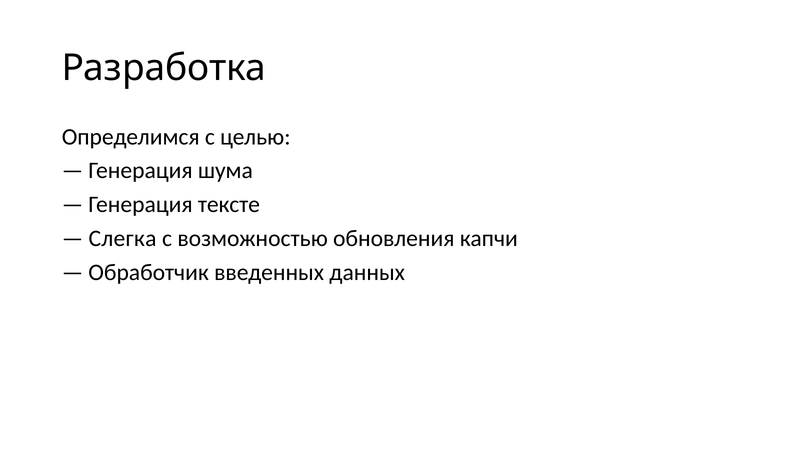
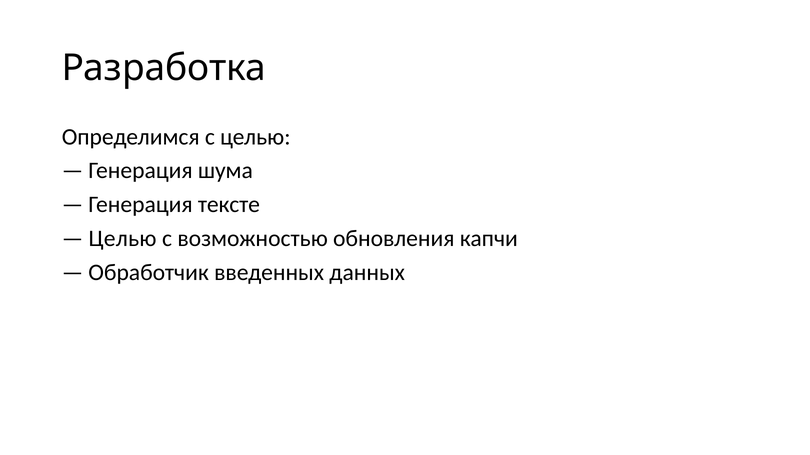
Слегка at (122, 239): Слегка -> Целью
